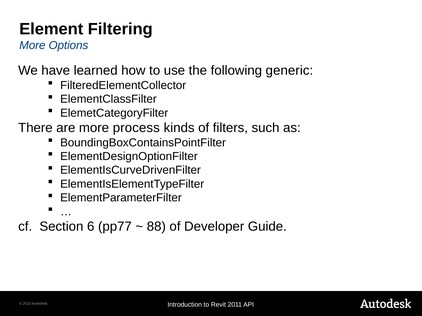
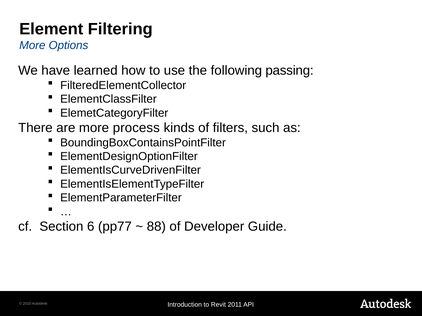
generic: generic -> passing
